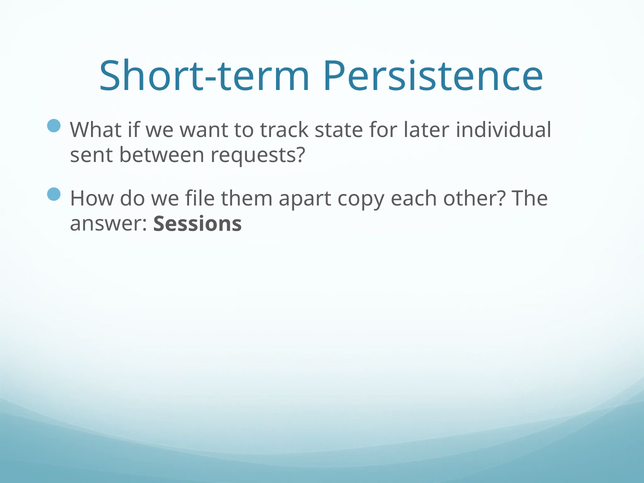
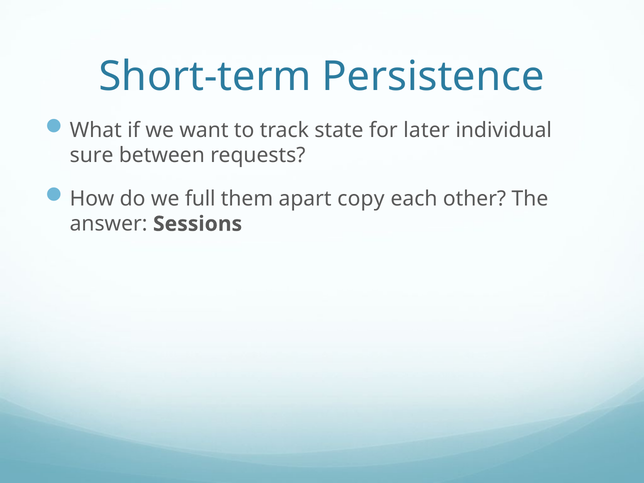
sent: sent -> sure
file: file -> full
